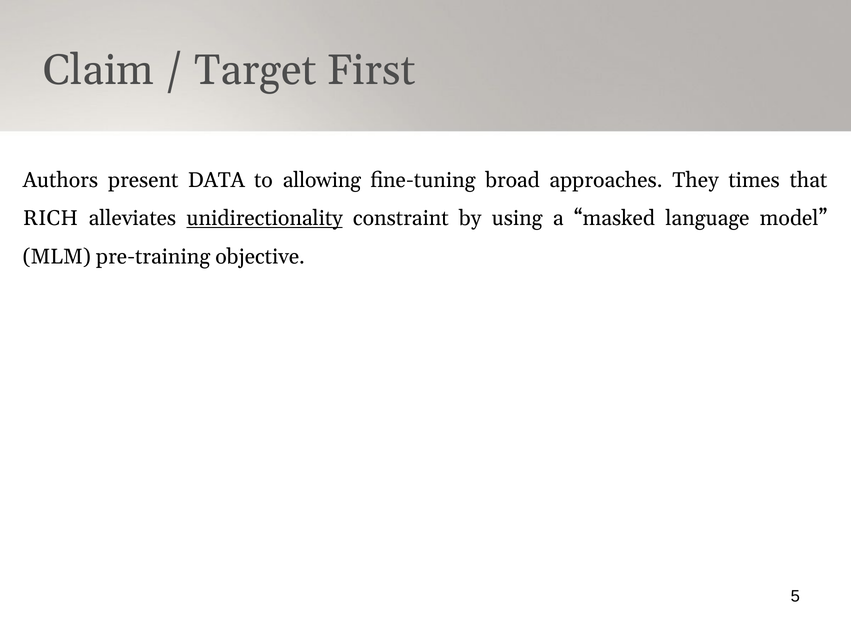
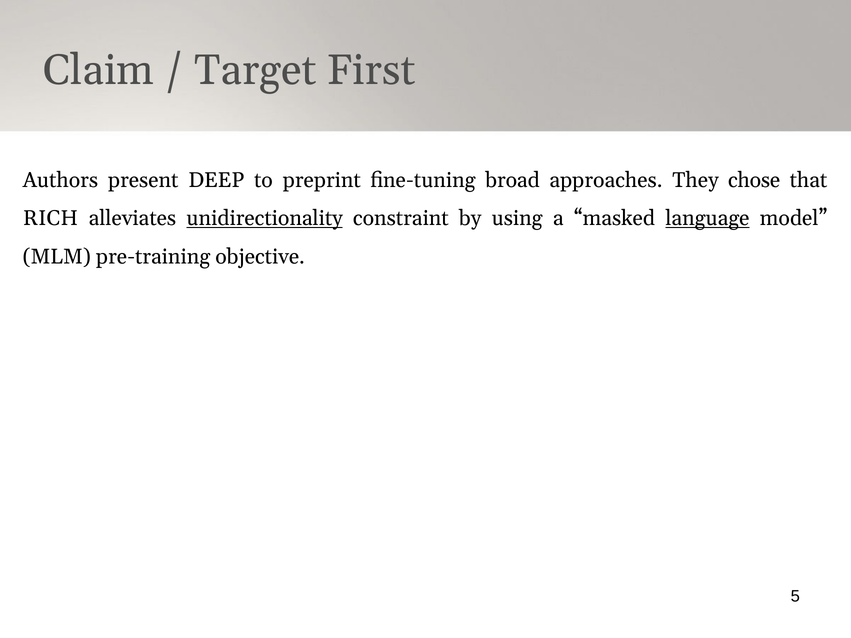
DATA: DATA -> DEEP
allowing: allowing -> preprint
times: times -> chose
language underline: none -> present
